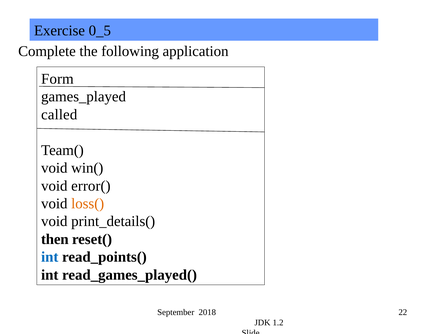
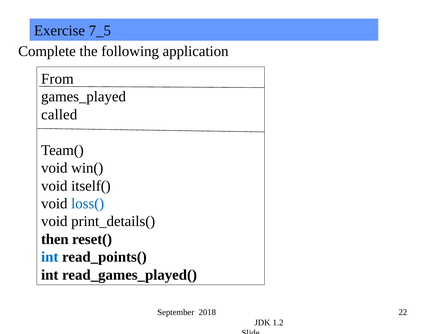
0_5: 0_5 -> 7_5
Form: Form -> From
error(: error( -> itself(
loss( colour: orange -> blue
